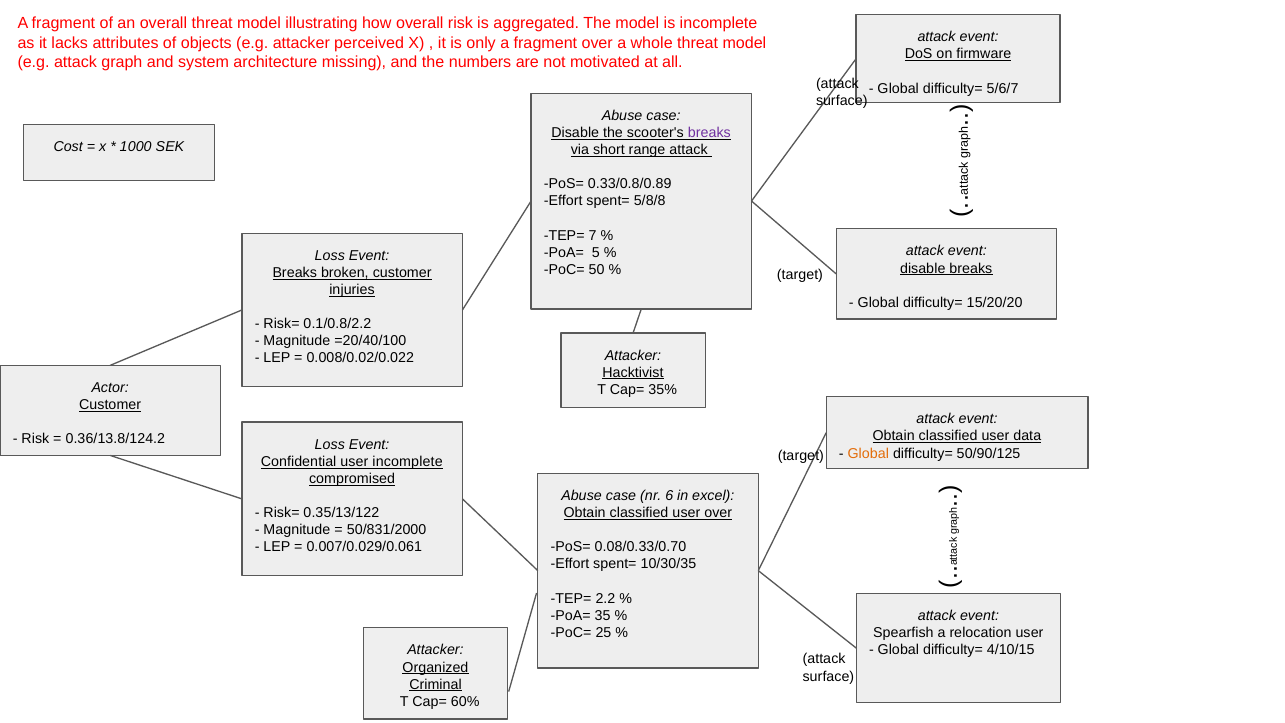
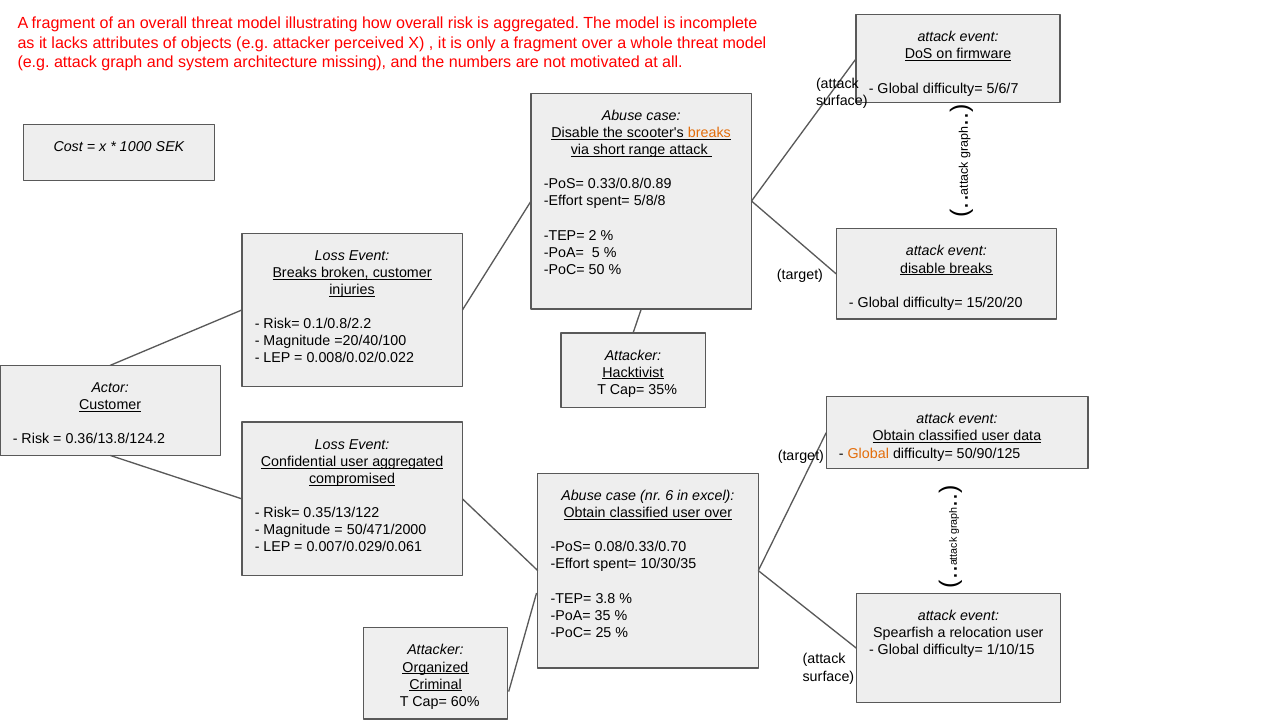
breaks at (709, 133) colour: purple -> orange
7: 7 -> 2
user incomplete: incomplete -> aggregated
50/831/2000: 50/831/2000 -> 50/471/2000
2.2: 2.2 -> 3.8
4/10/15: 4/10/15 -> 1/10/15
